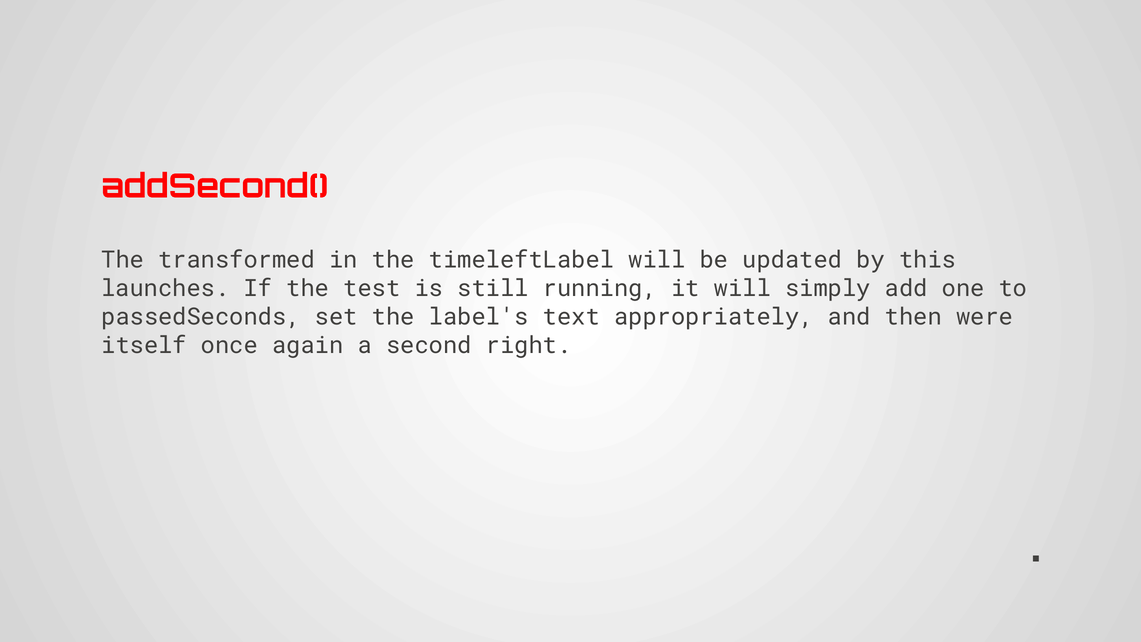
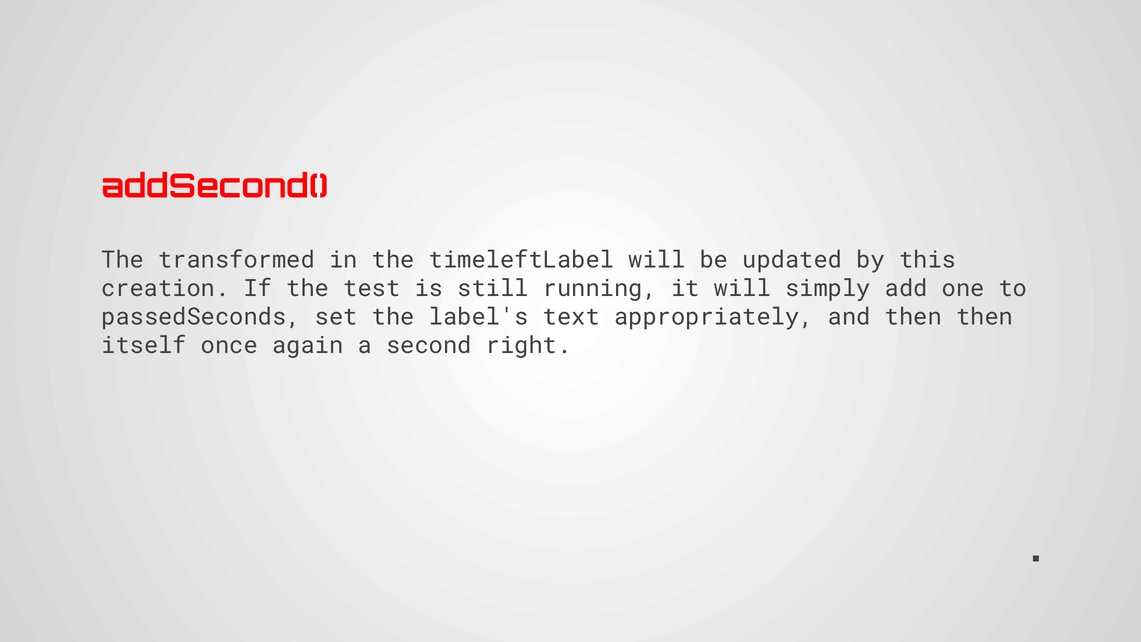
launches: launches -> creation
then were: were -> then
